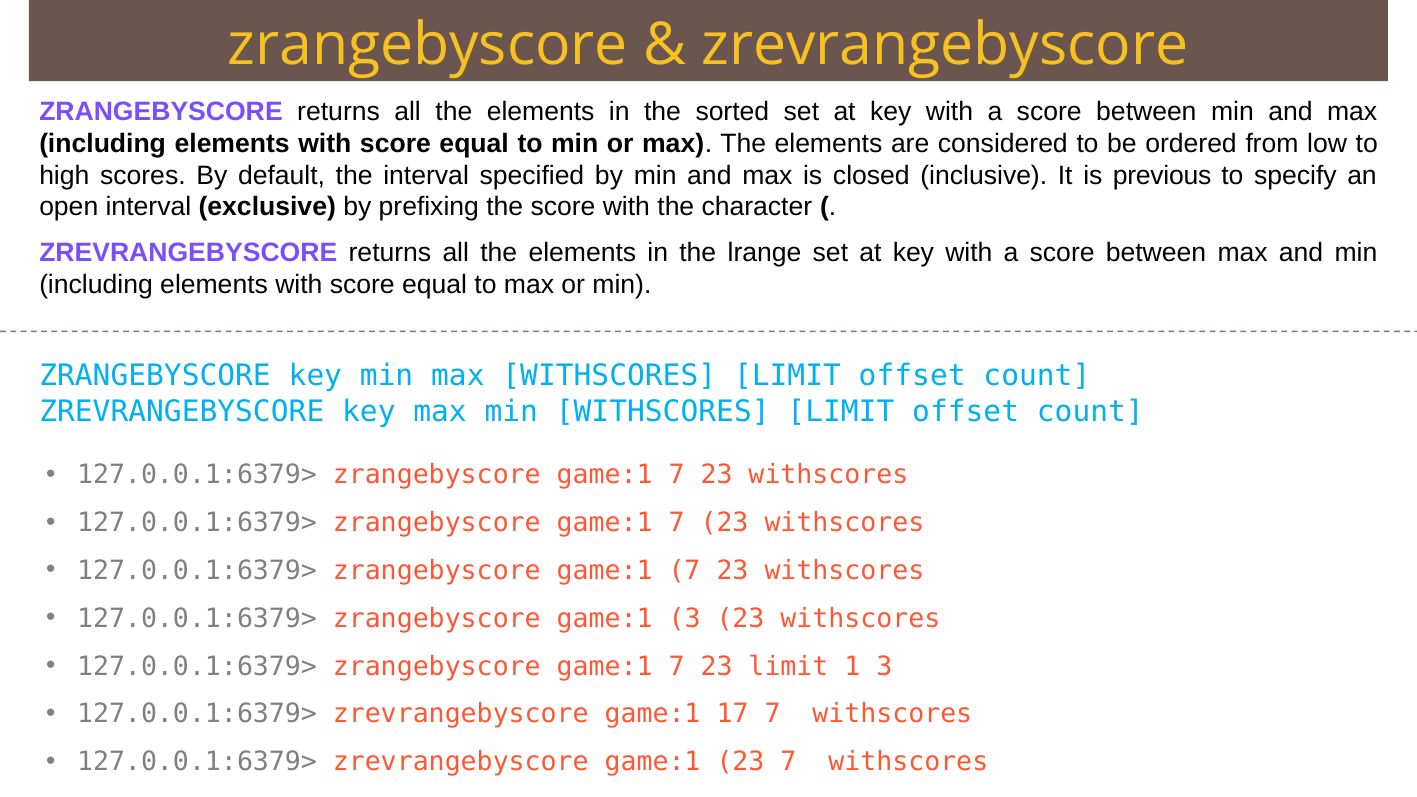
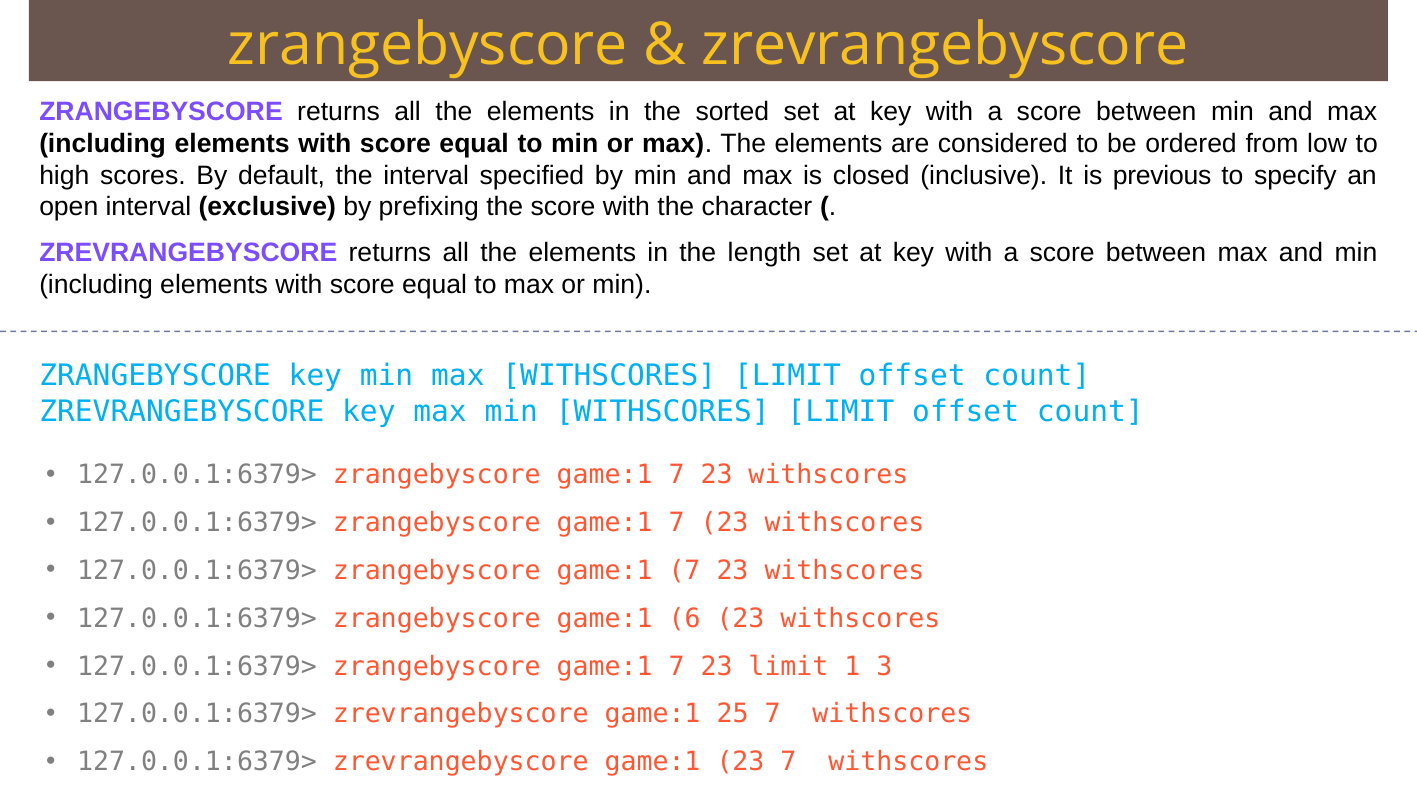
lrange: lrange -> length
game:1 3: 3 -> 6
17: 17 -> 25
